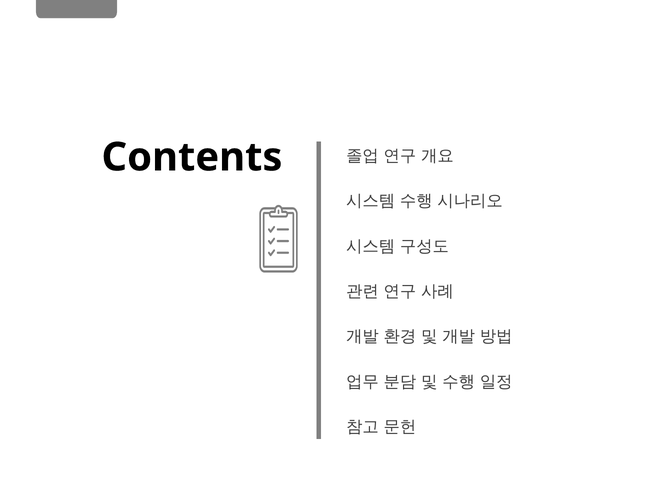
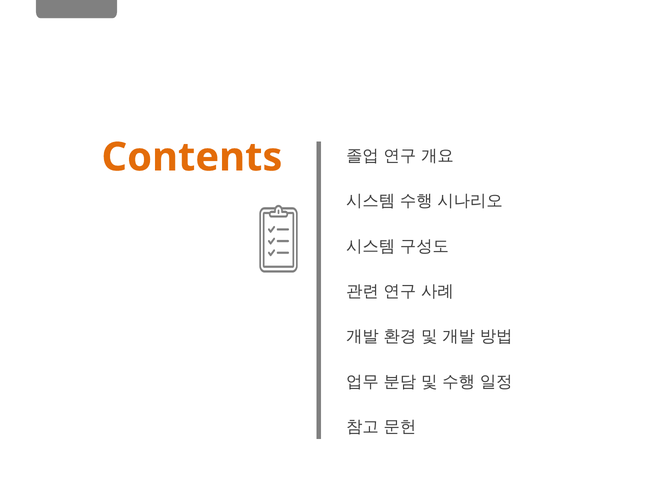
Contents colour: black -> orange
